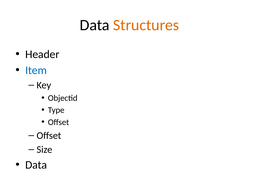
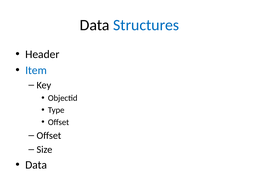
Structures colour: orange -> blue
